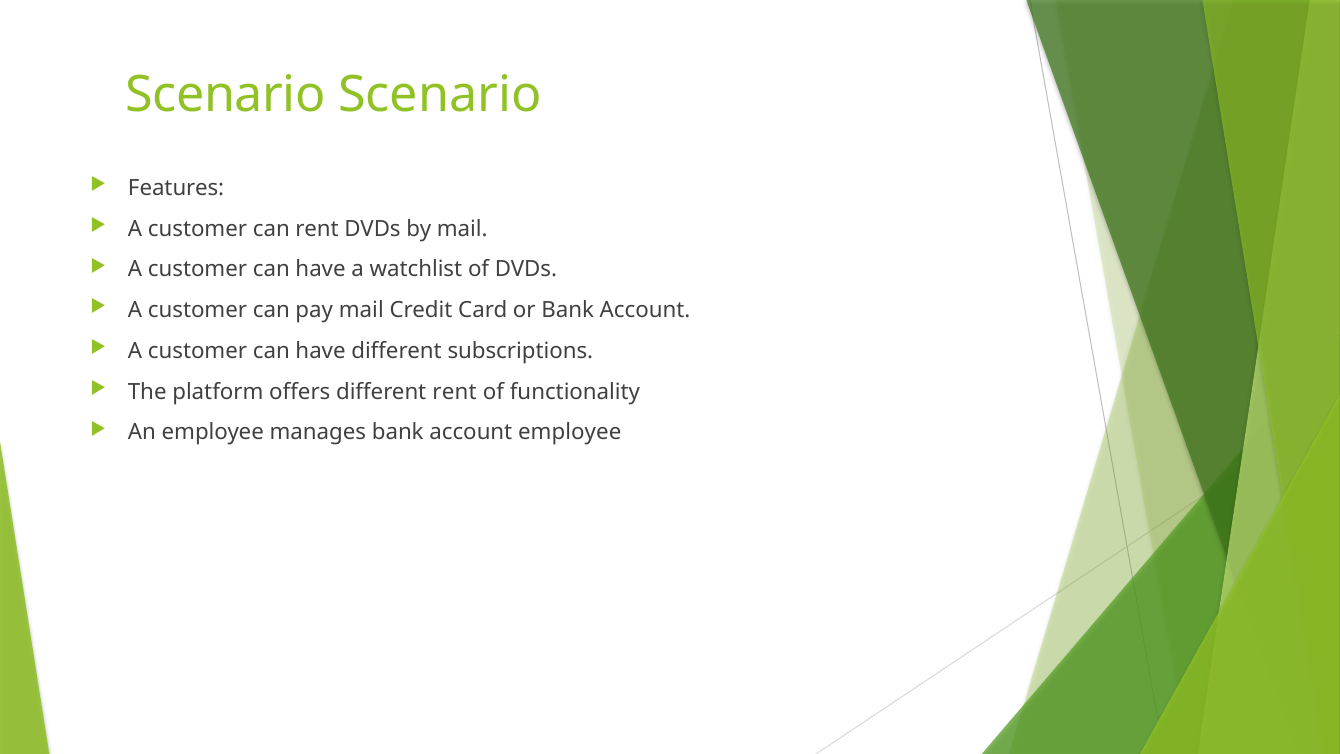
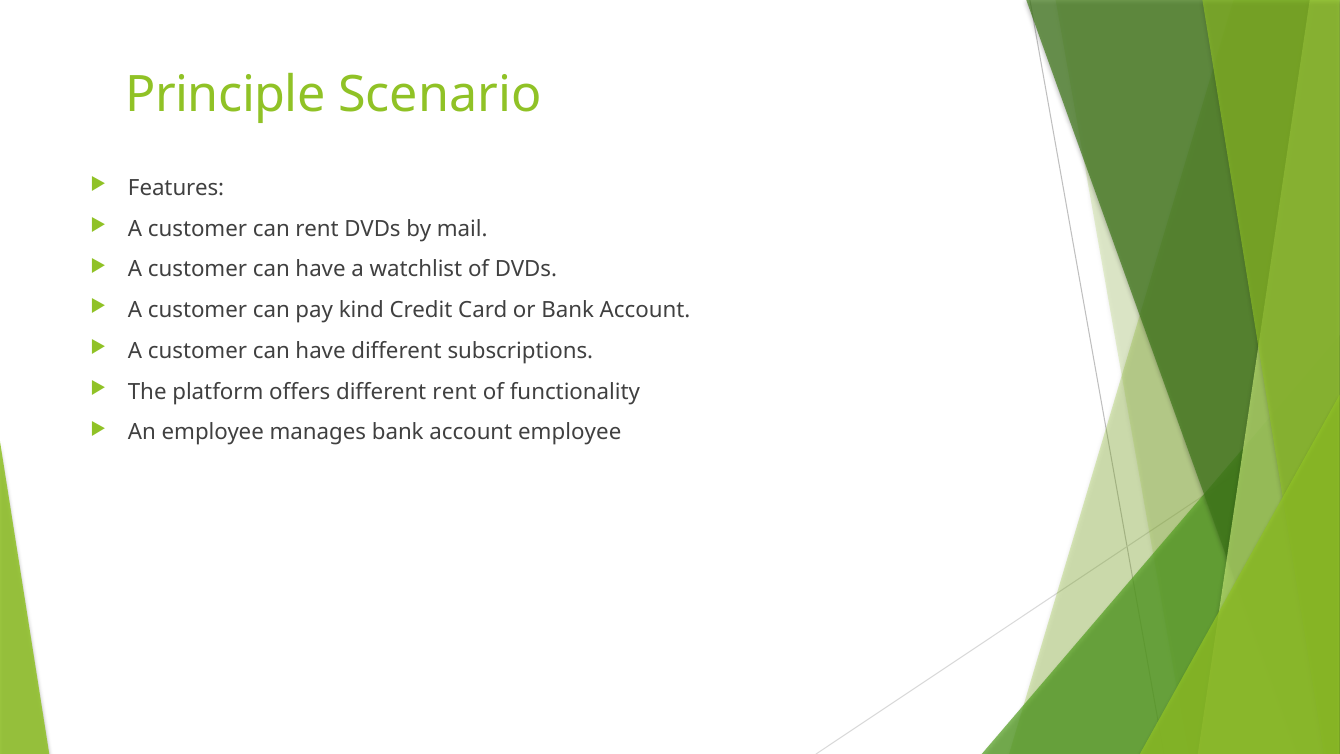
Scenario at (226, 95): Scenario -> Principle
pay mail: mail -> kind
